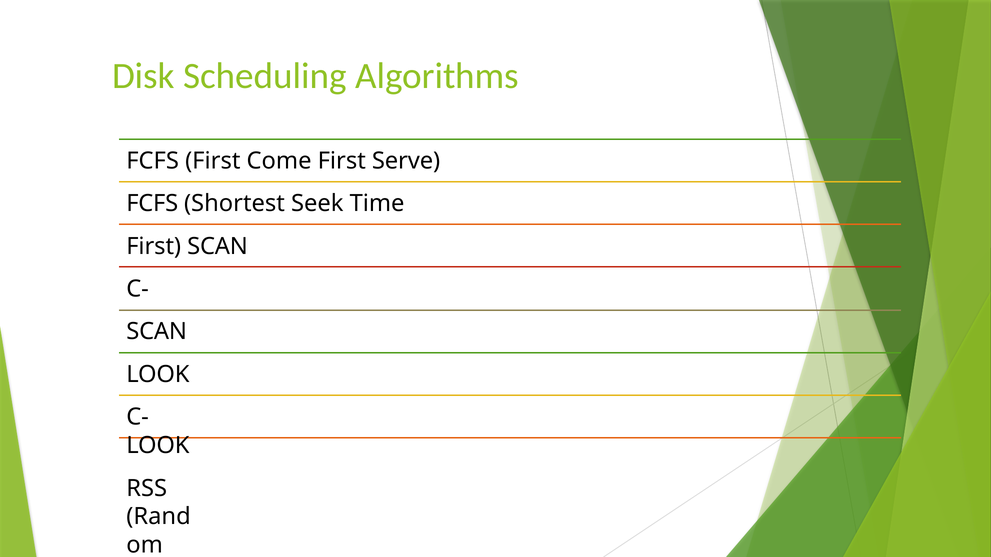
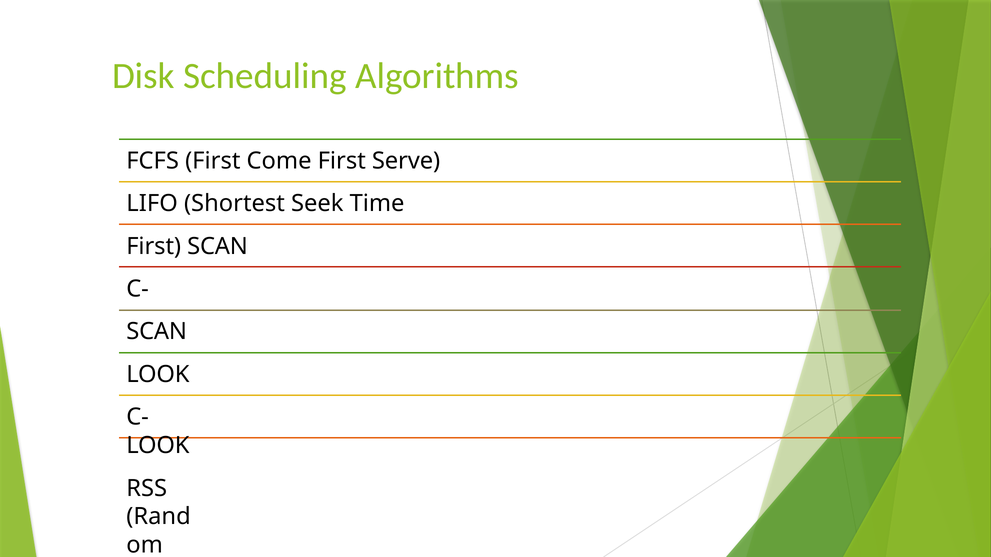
FCFS at (152, 204): FCFS -> LIFO
